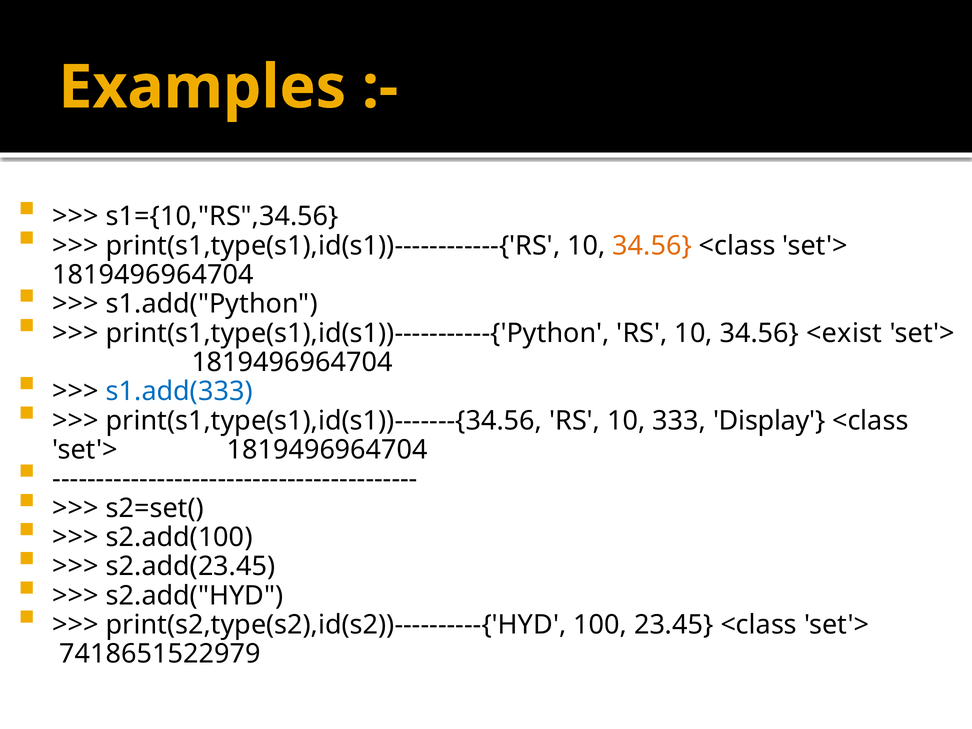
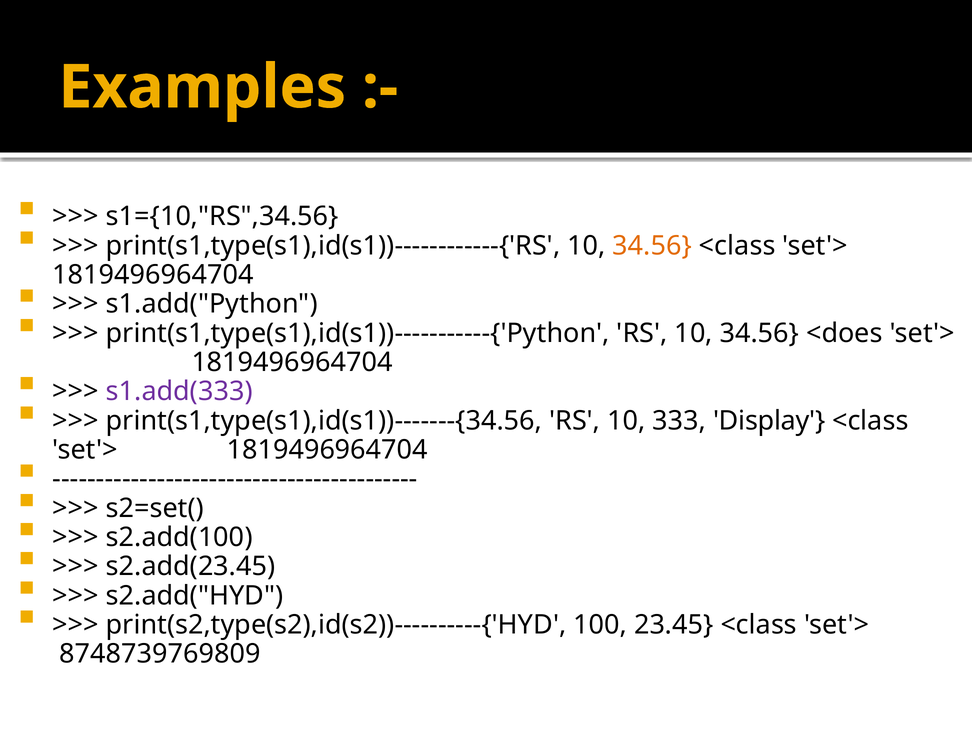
<exist: <exist -> <does
s1.add(333 colour: blue -> purple
7418651522979: 7418651522979 -> 8748739769809
